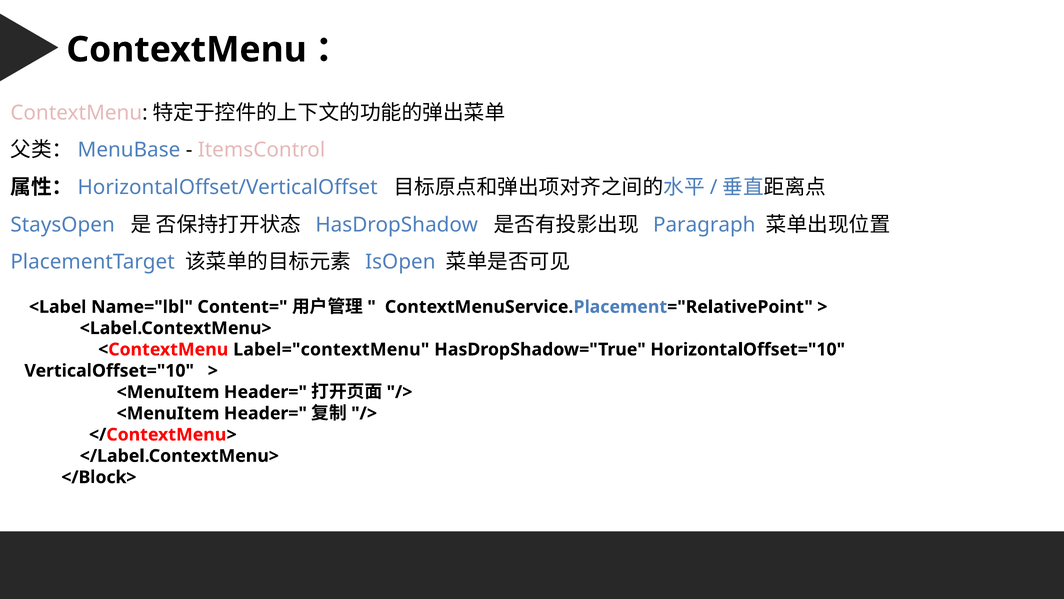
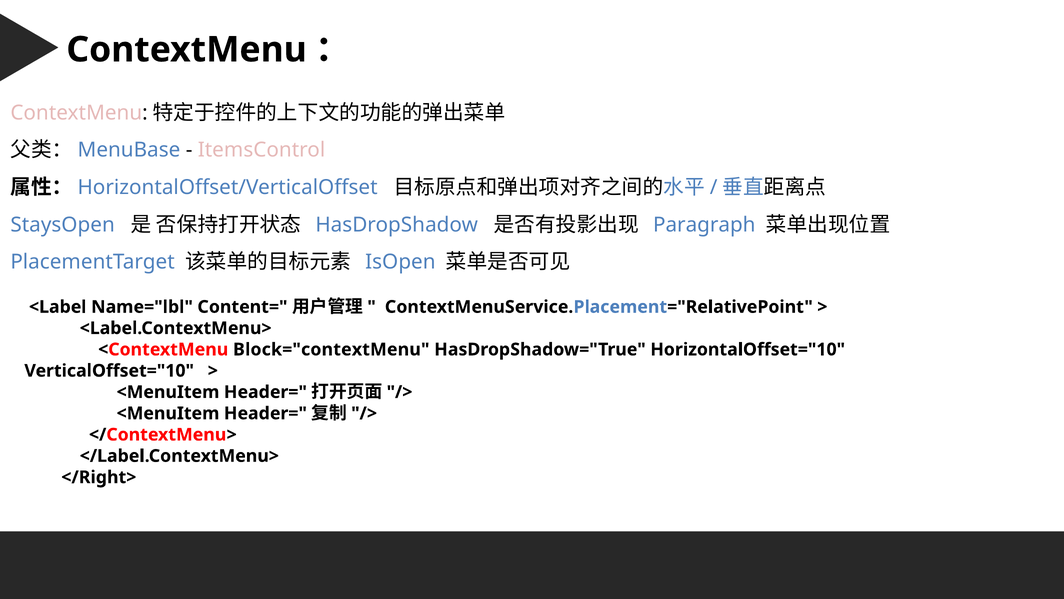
Label="contextMenu: Label="contextMenu -> Block="contextMenu
</Block>: </Block> -> </Right>
